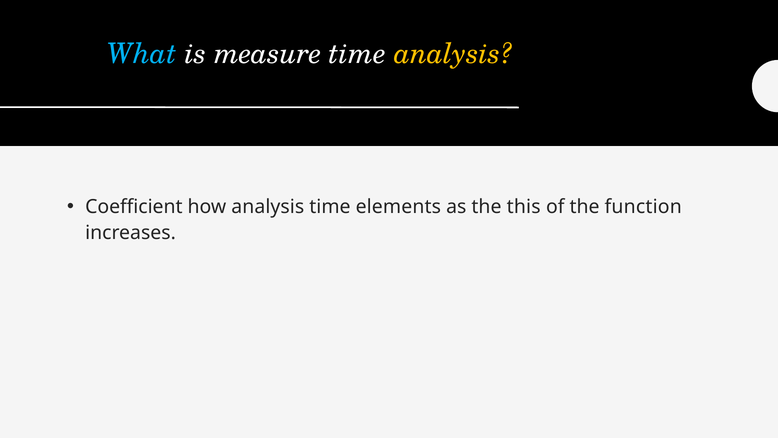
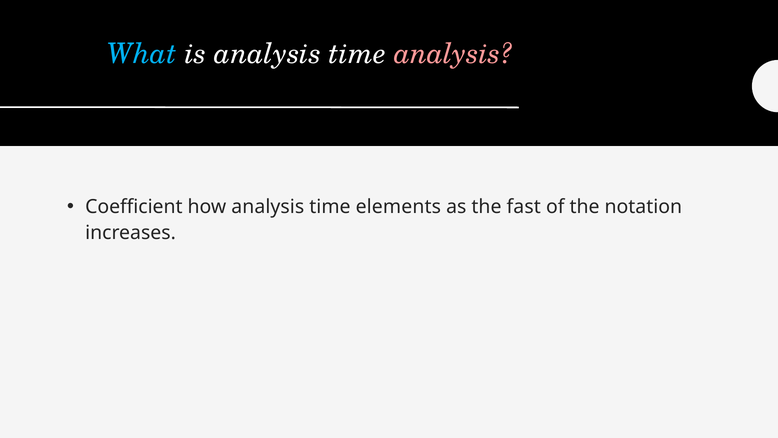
is measure: measure -> analysis
analysis at (454, 54) colour: yellow -> pink
this: this -> fast
function: function -> notation
